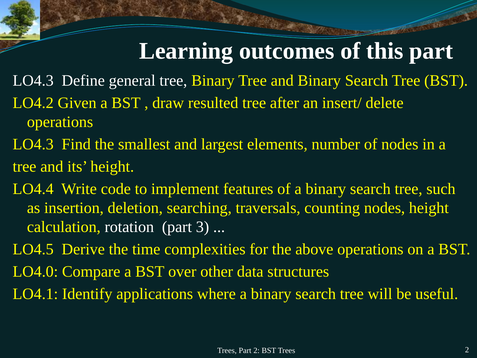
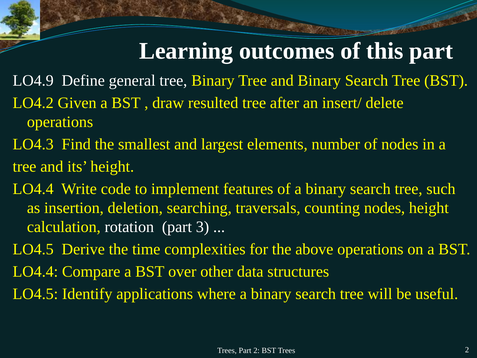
LO4.3 at (33, 81): LO4.3 -> LO4.9
LO4.0 at (35, 271): LO4.0 -> LO4.4
LO4.1 at (35, 294): LO4.1 -> LO4.5
